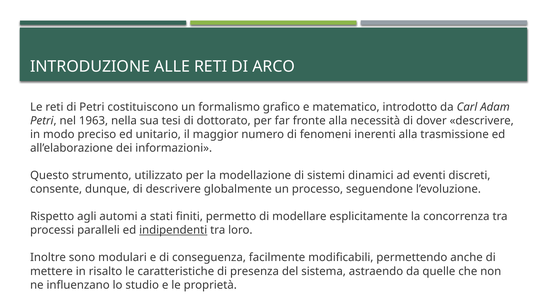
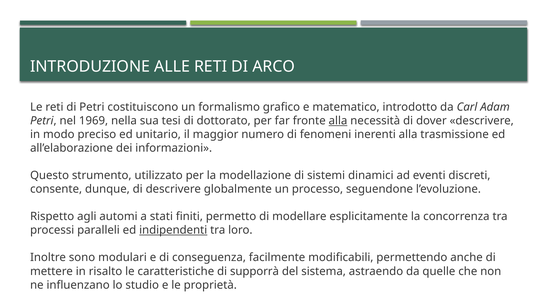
1963: 1963 -> 1969
alla at (338, 120) underline: none -> present
presenza: presenza -> supporrà
